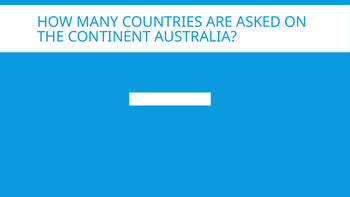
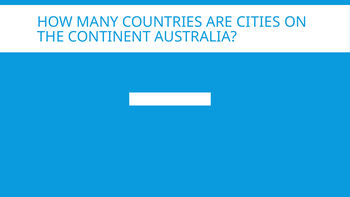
ASKED: ASKED -> CITIES
